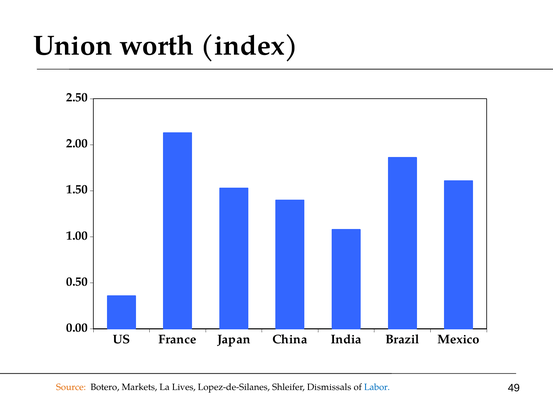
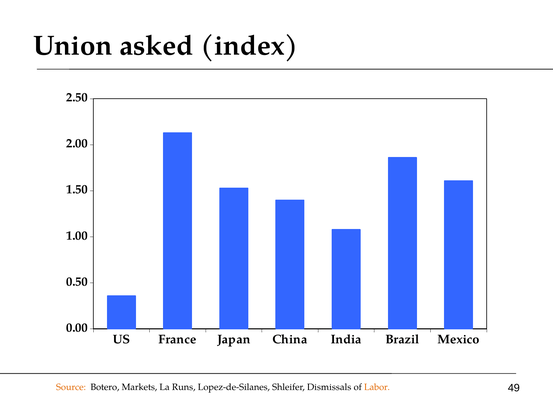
worth: worth -> asked
Lives: Lives -> Runs
Labor colour: blue -> orange
